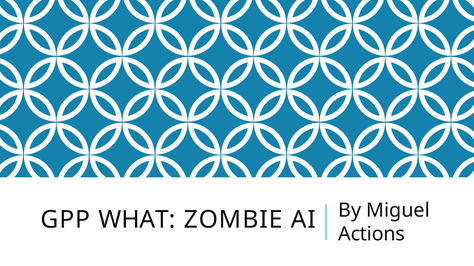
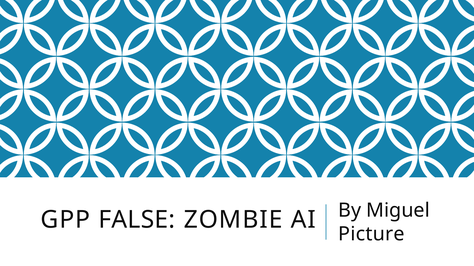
WHAT: WHAT -> FALSE
Actions: Actions -> Picture
